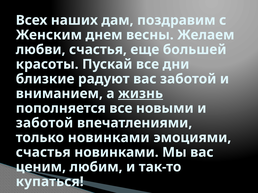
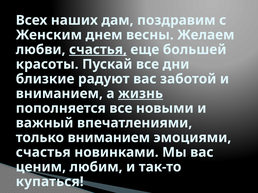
счастья at (98, 50) underline: none -> present
заботой at (45, 123): заботой -> важный
только новинками: новинками -> вниманием
